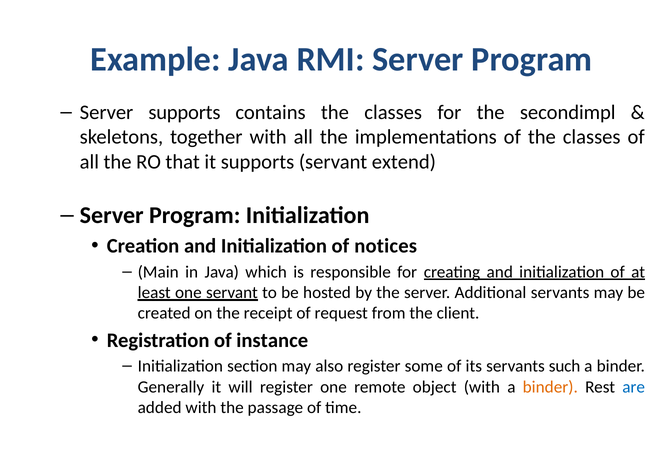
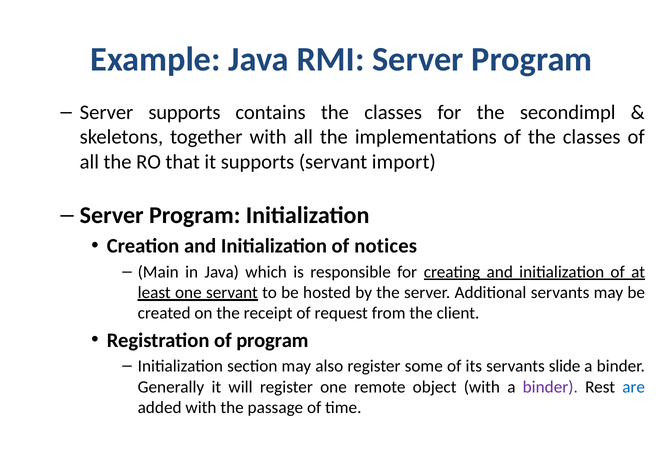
extend: extend -> import
of instance: instance -> program
such: such -> slide
binder at (550, 387) colour: orange -> purple
